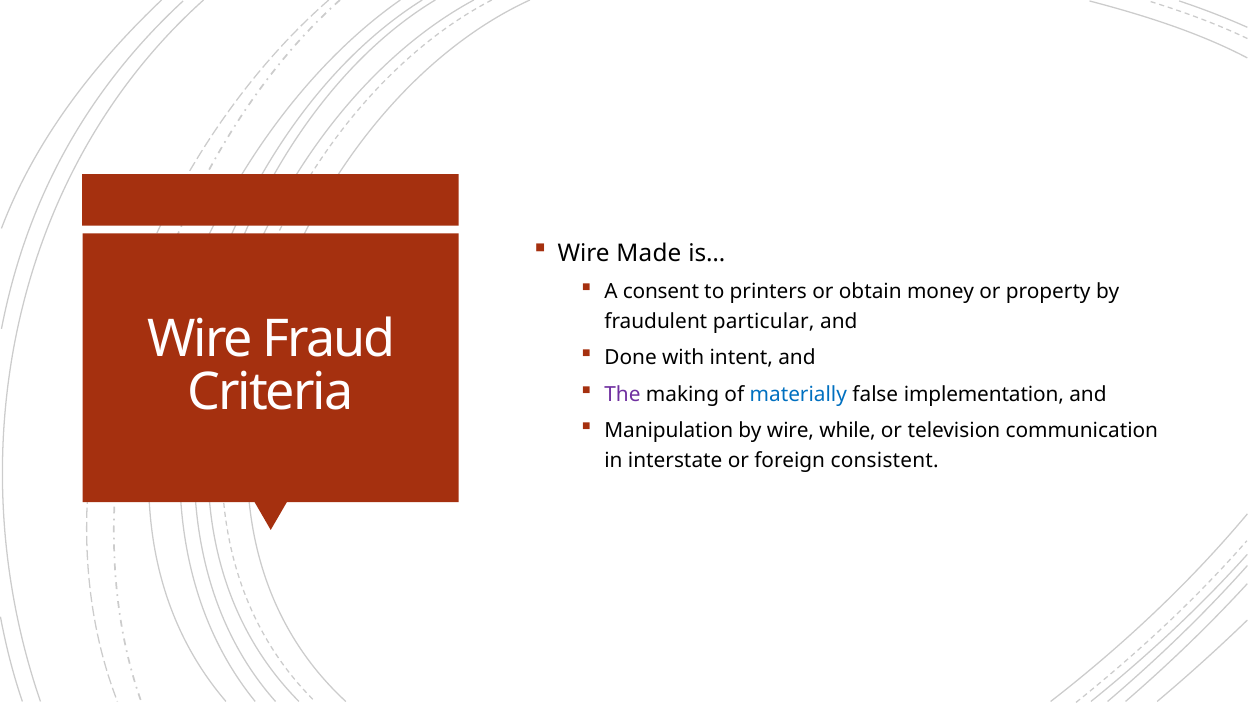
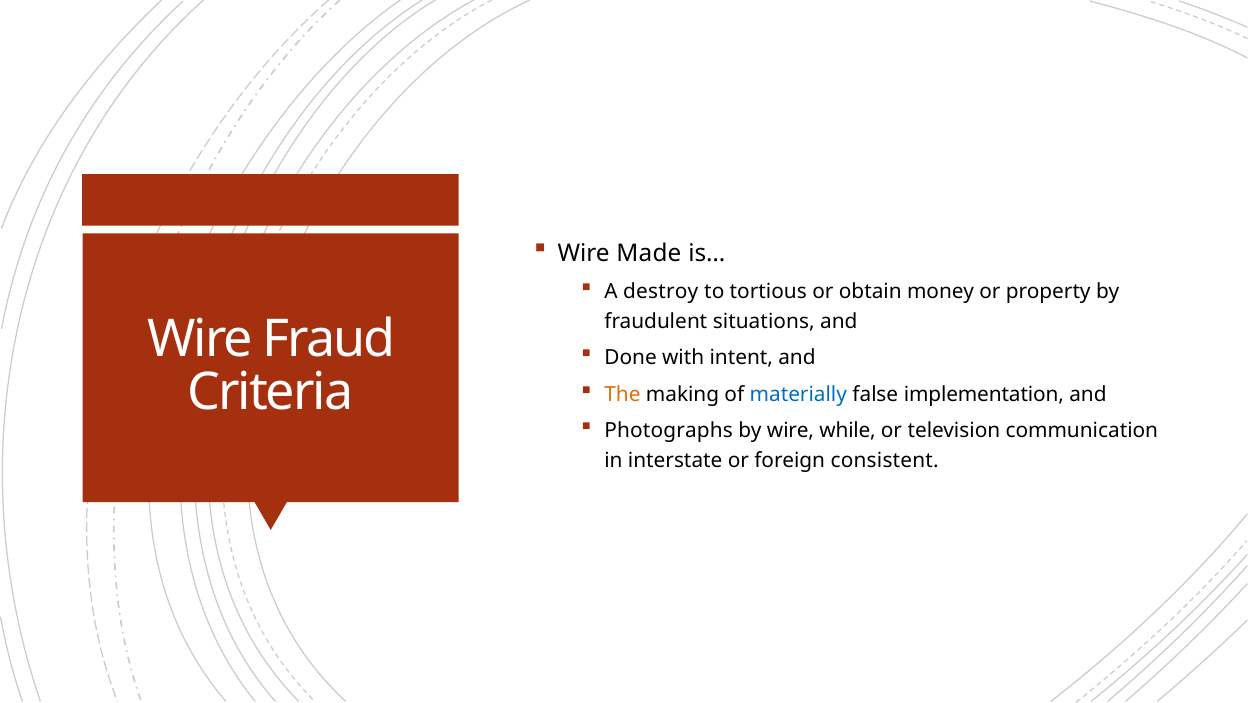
consent: consent -> destroy
printers: printers -> tortious
particular: particular -> situations
The colour: purple -> orange
Manipulation: Manipulation -> Photographs
